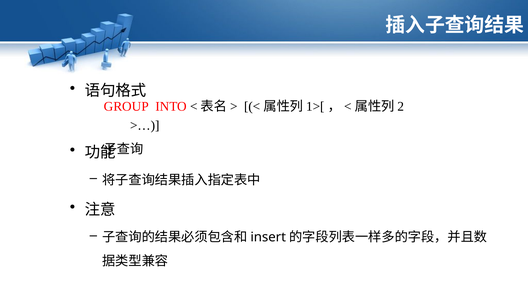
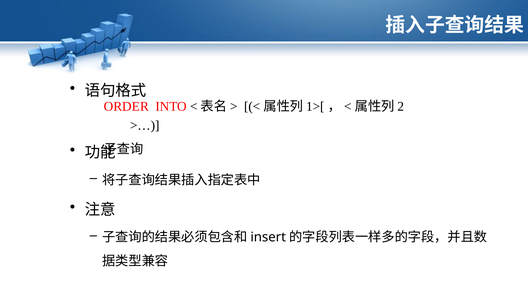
GROUP: GROUP -> ORDER
